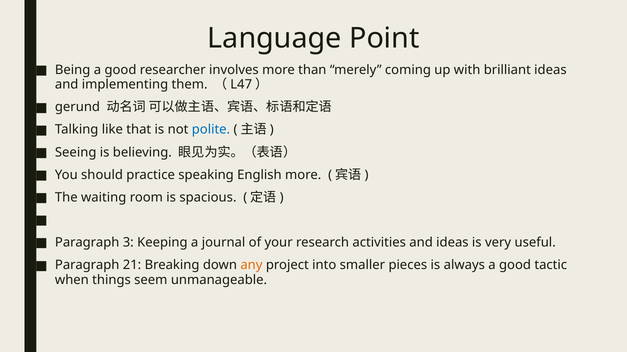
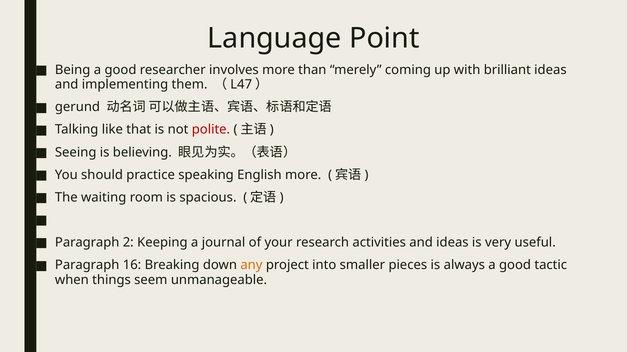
polite colour: blue -> red
3: 3 -> 2
21: 21 -> 16
